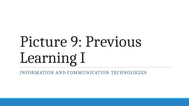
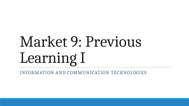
Picture: Picture -> Market
